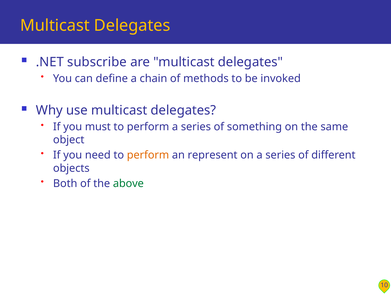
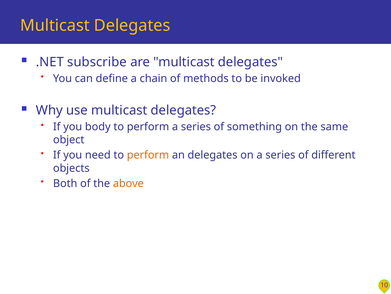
must: must -> body
an represent: represent -> delegates
above colour: green -> orange
